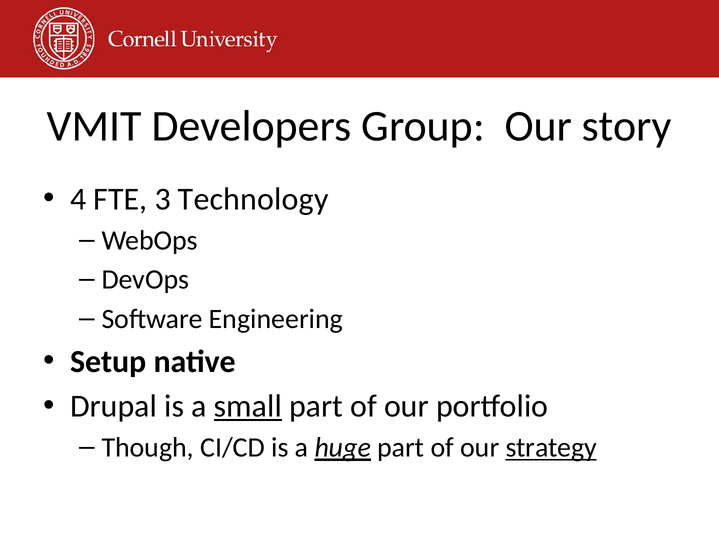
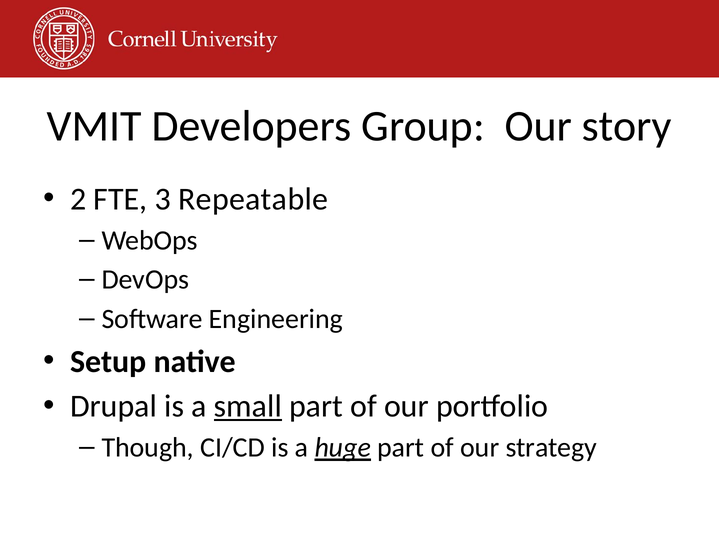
4: 4 -> 2
Technology: Technology -> Repeatable
strategy underline: present -> none
